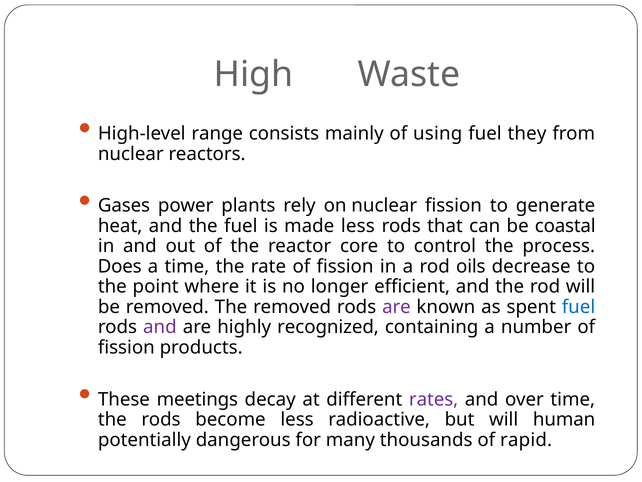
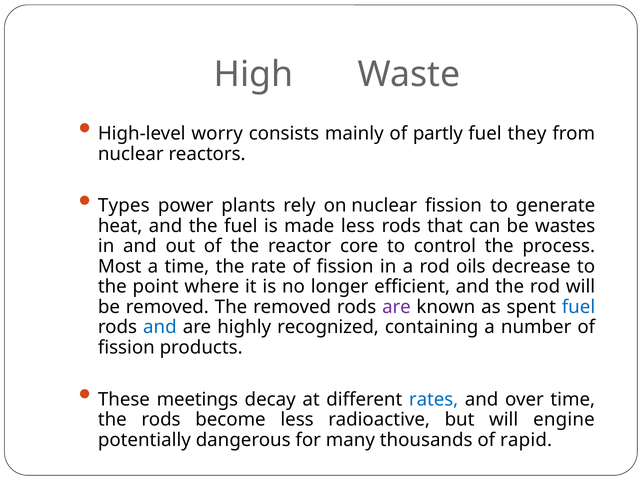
range: range -> worry
using: using -> partly
Gases: Gases -> Types
coastal: coastal -> wastes
Does: Does -> Most
and at (160, 327) colour: purple -> blue
rates colour: purple -> blue
human: human -> engine
